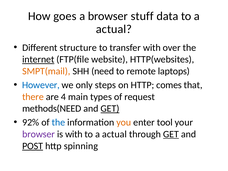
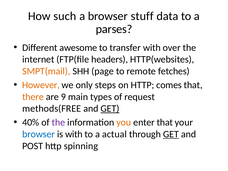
goes: goes -> such
actual at (114, 29): actual -> parses
structure: structure -> awesome
internet underline: present -> none
website: website -> headers
need: need -> page
laptops: laptops -> fetches
However colour: blue -> orange
4: 4 -> 9
methods(NEED: methods(NEED -> methods(FREE
92%: 92% -> 40%
the at (58, 122) colour: blue -> purple
enter tool: tool -> that
browser at (39, 134) colour: purple -> blue
POST underline: present -> none
